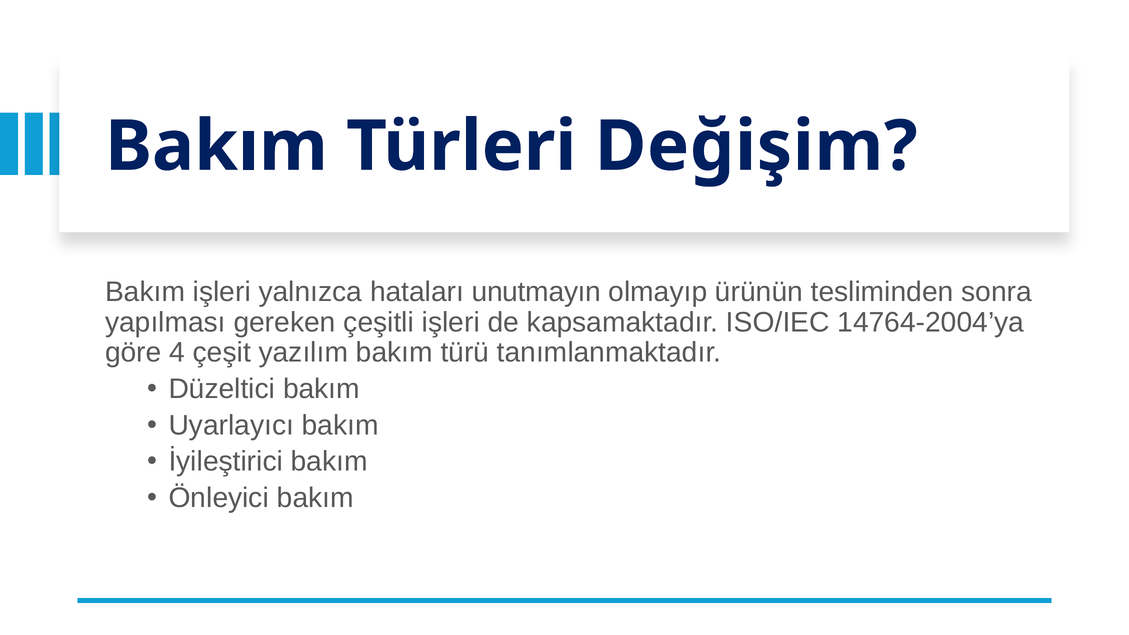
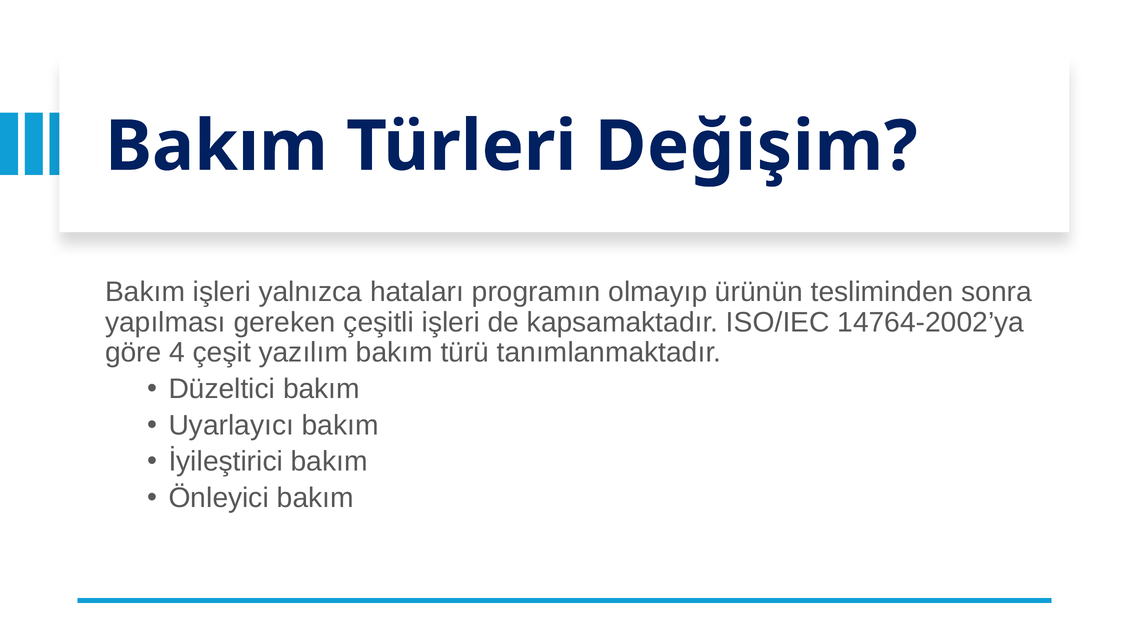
unutmayın: unutmayın -> programın
14764-2004’ya: 14764-2004’ya -> 14764-2002’ya
